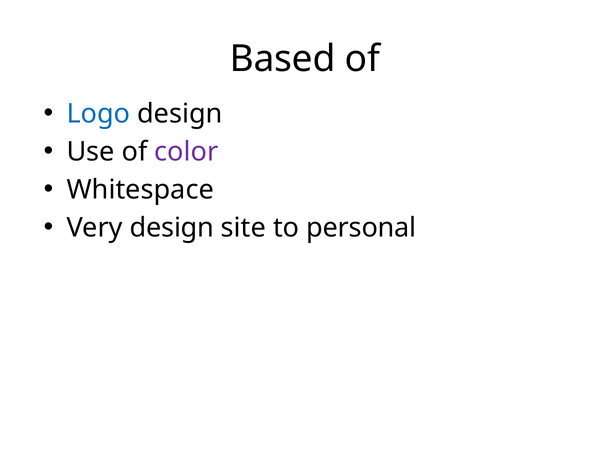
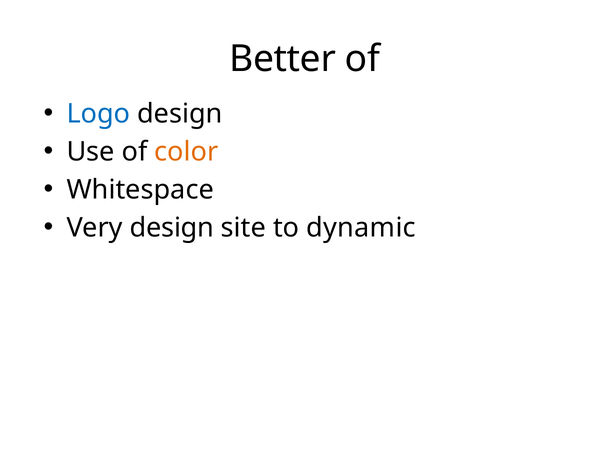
Based: Based -> Better
color colour: purple -> orange
personal: personal -> dynamic
